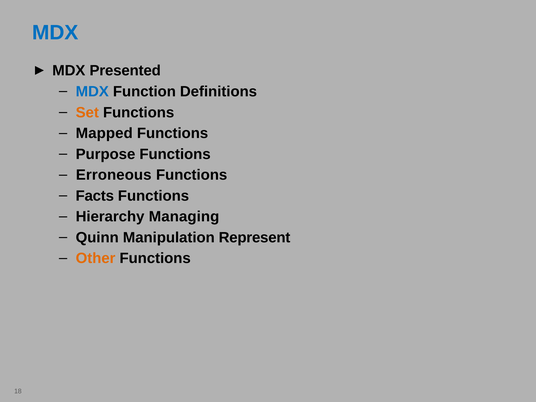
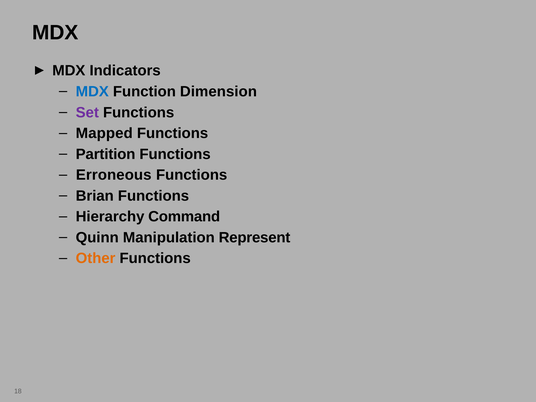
MDX at (55, 33) colour: blue -> black
Presented: Presented -> Indicators
Definitions: Definitions -> Dimension
Set colour: orange -> purple
Purpose: Purpose -> Partition
Facts: Facts -> Brian
Managing: Managing -> Command
